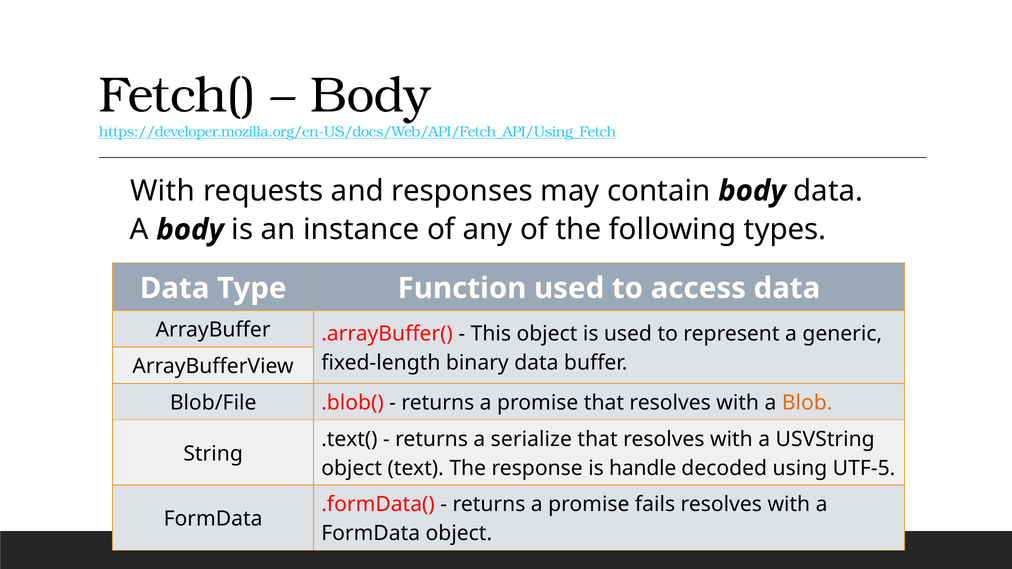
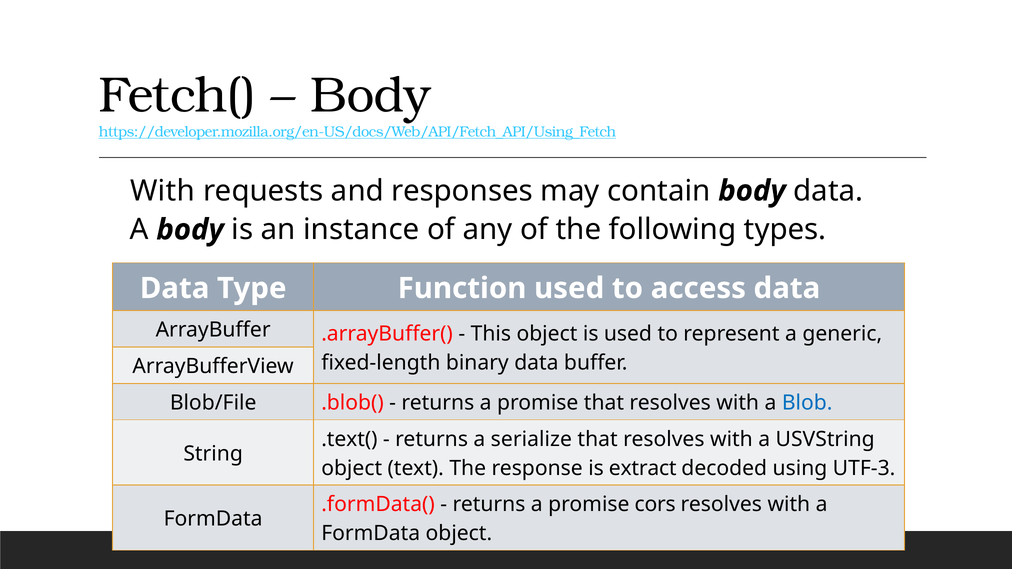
Blob colour: orange -> blue
handle: handle -> extract
UTF-5: UTF-5 -> UTF-3
fails: fails -> cors
